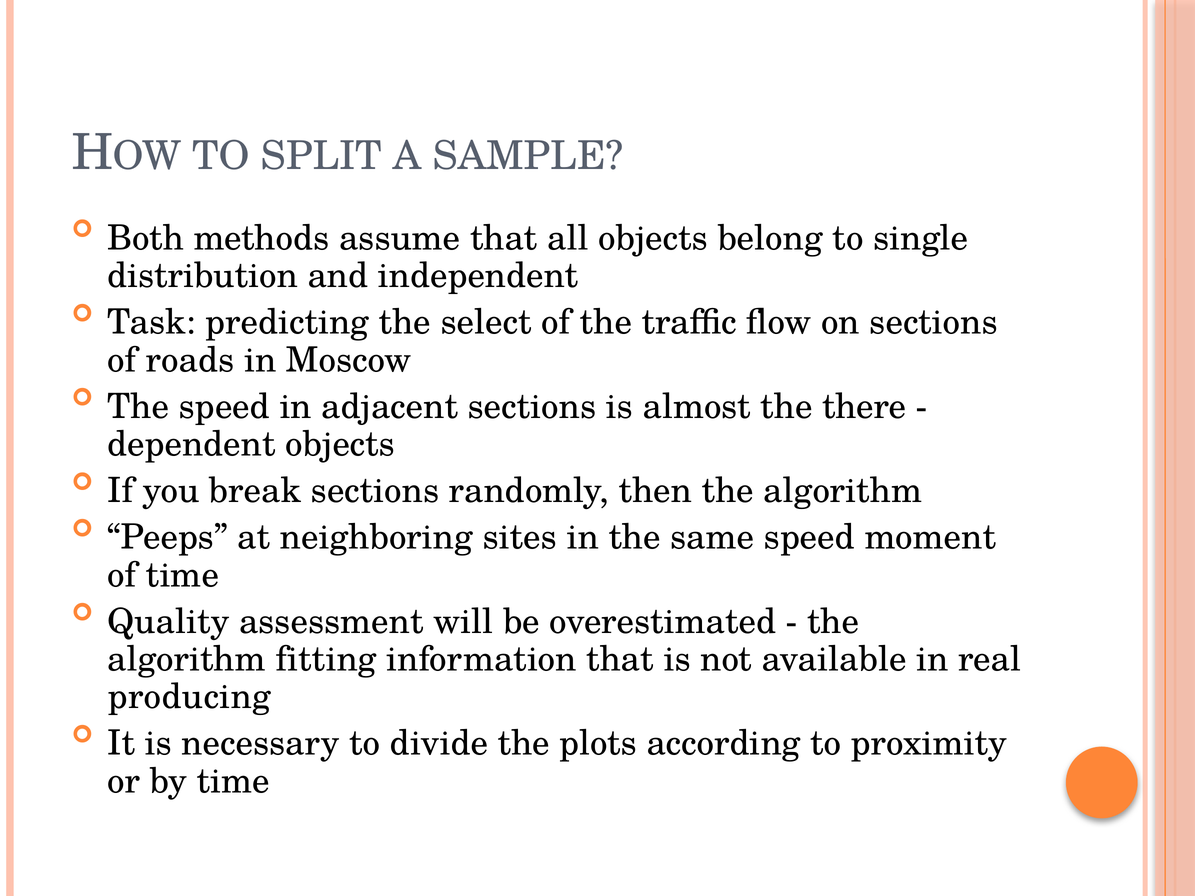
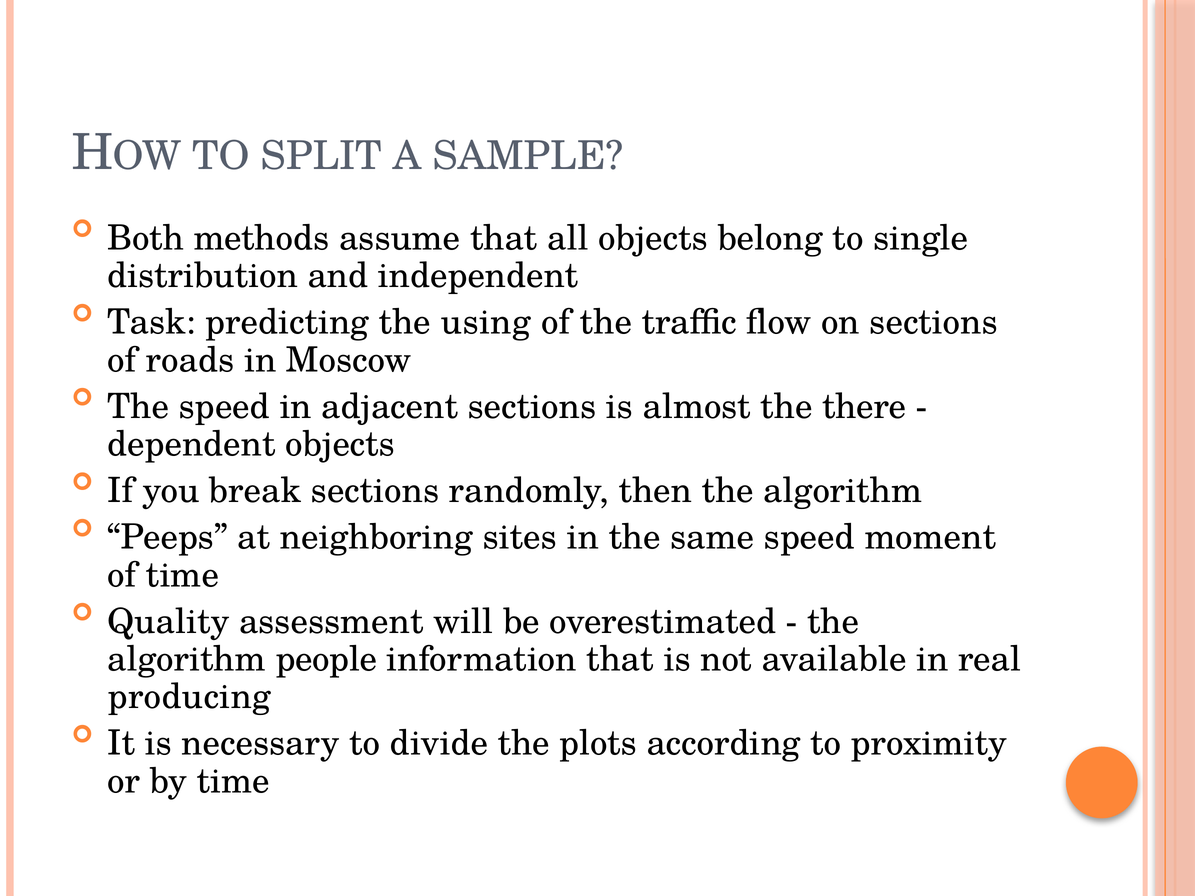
select: select -> using
fitting: fitting -> people
